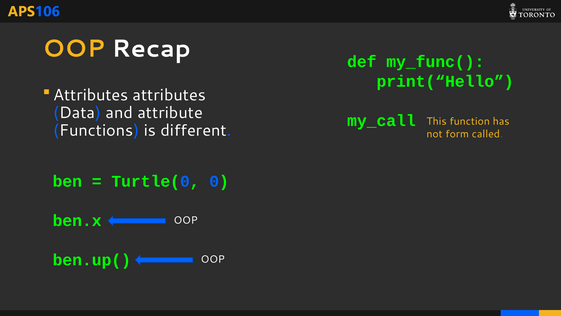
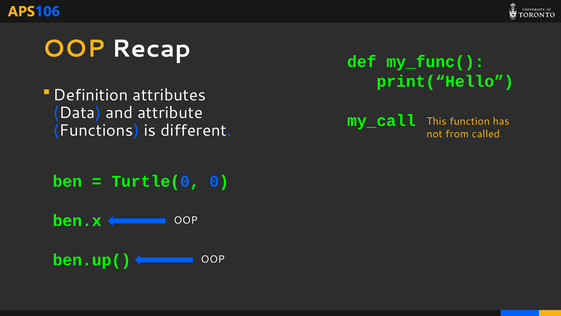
Attributes at (91, 95): Attributes -> Definition
form: form -> from
